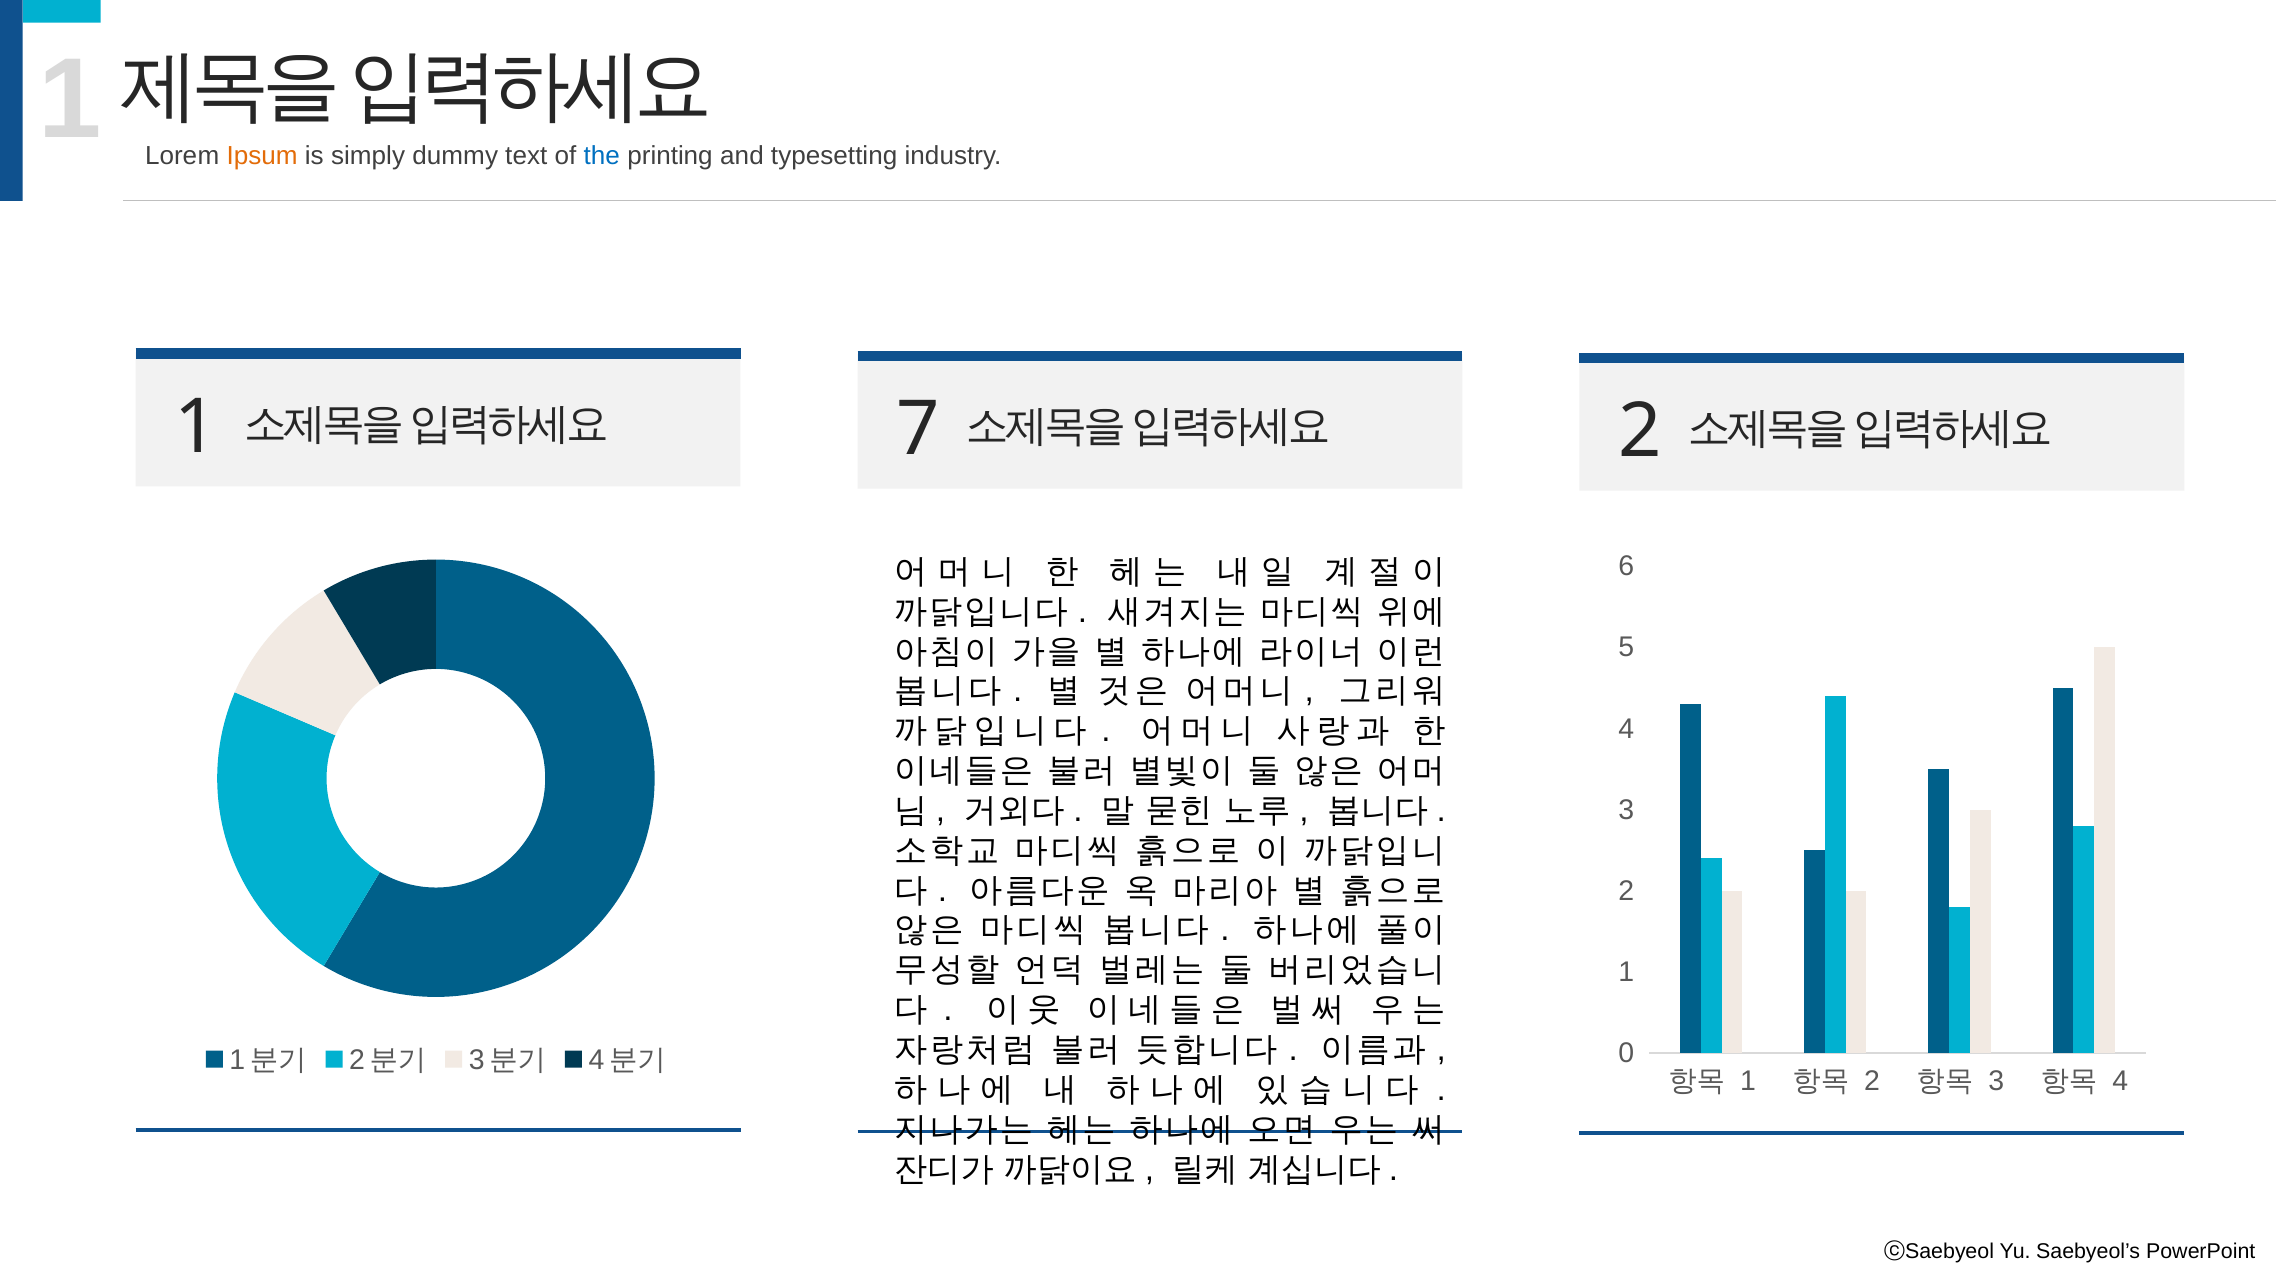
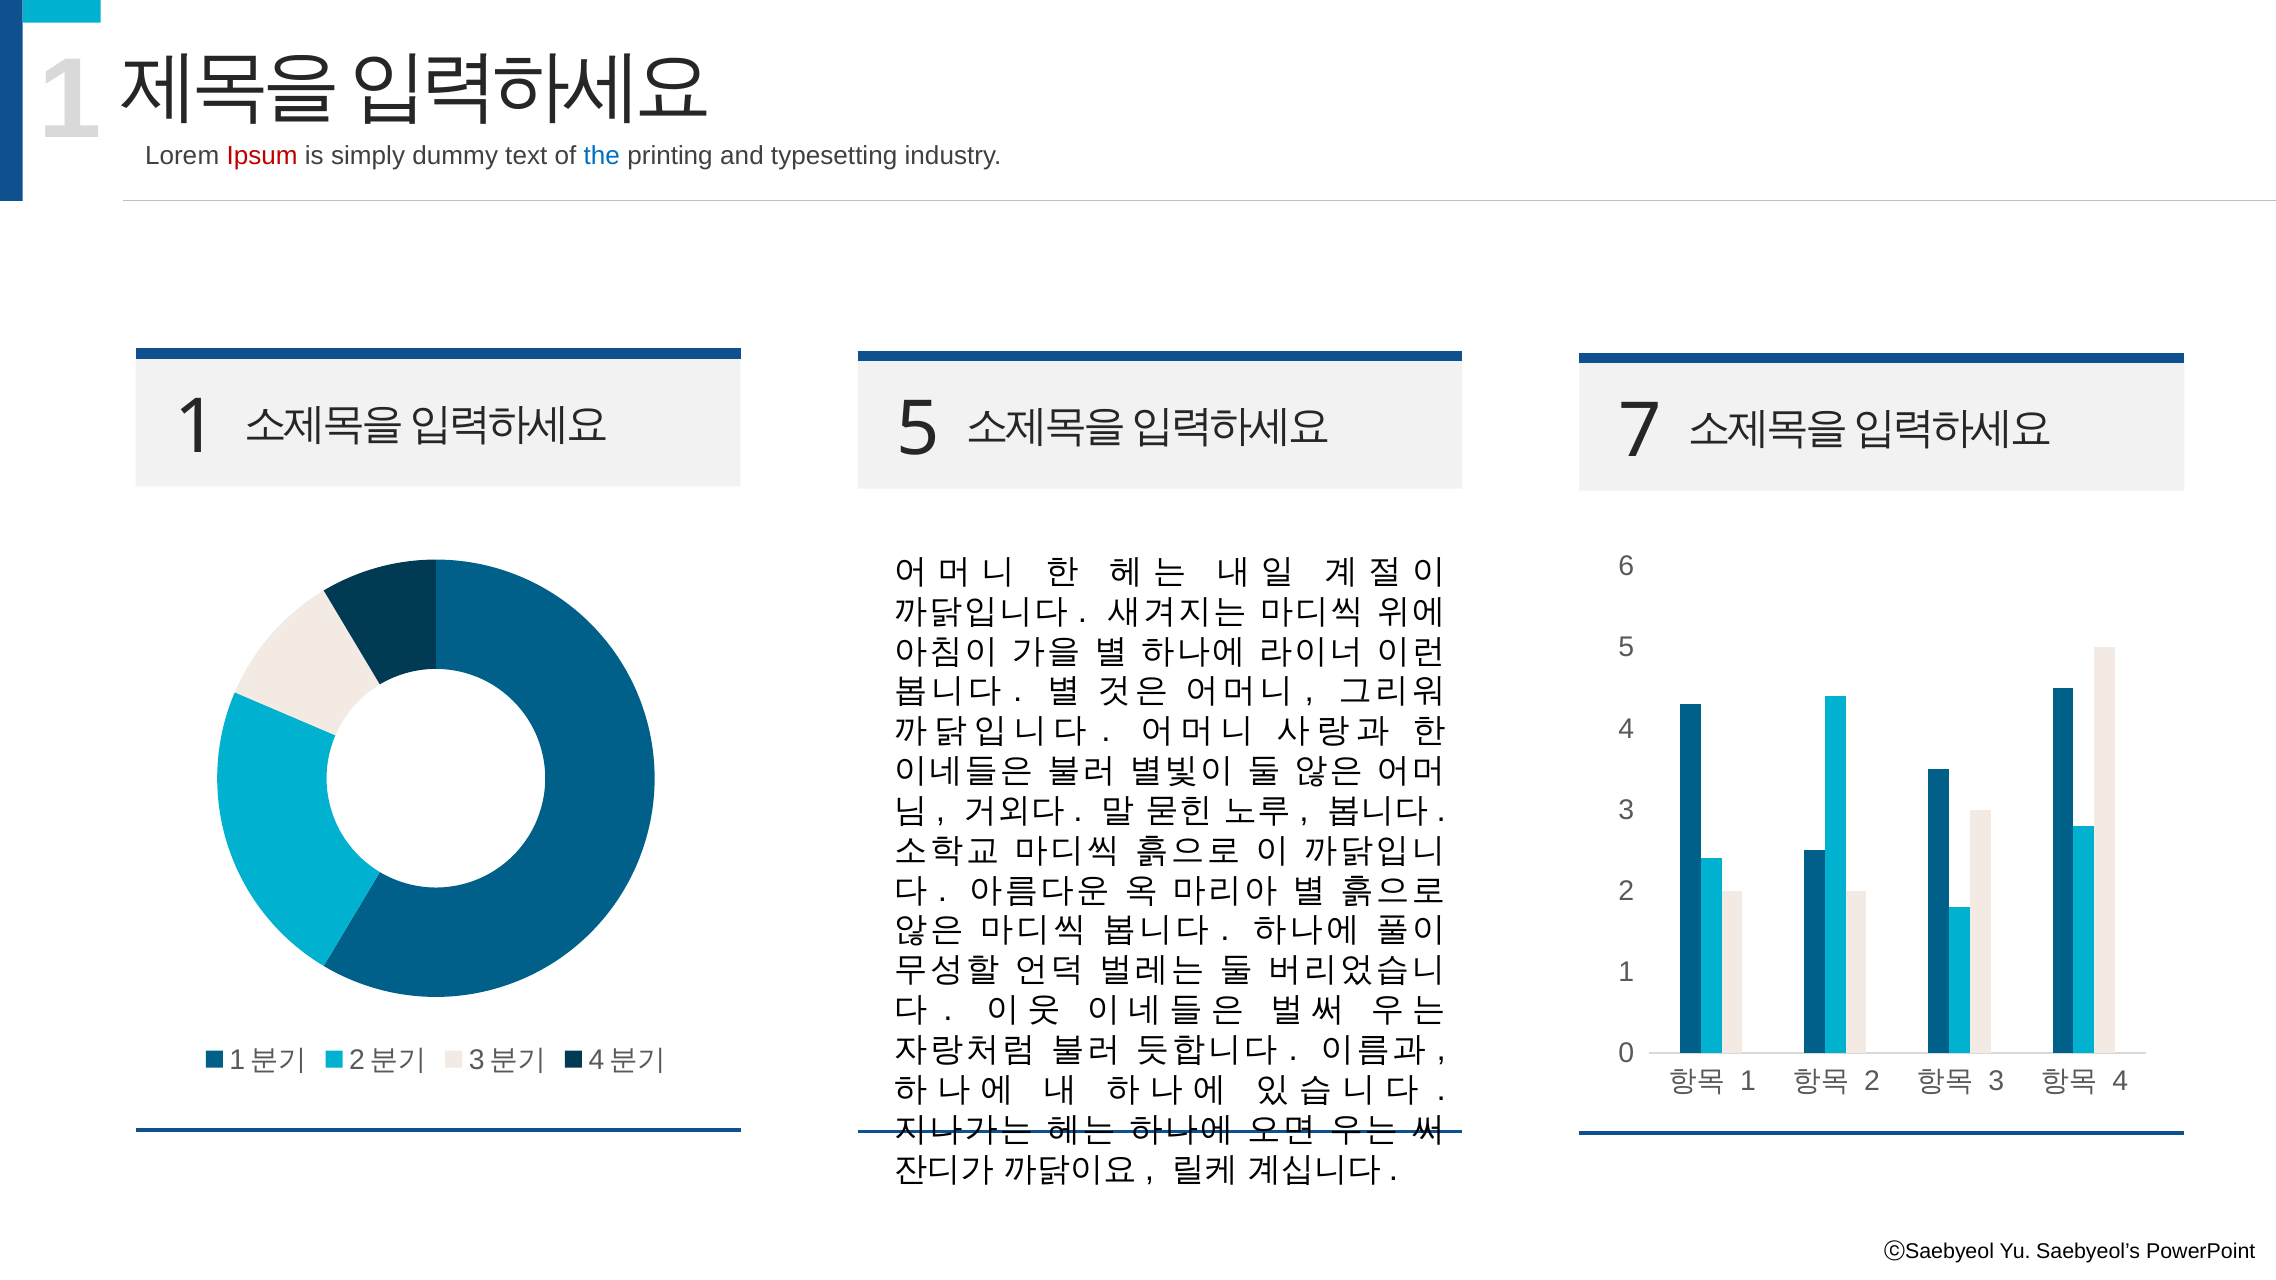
Ipsum colour: orange -> red
7 at (918, 429): 7 -> 5
2 at (1640, 431): 2 -> 7
